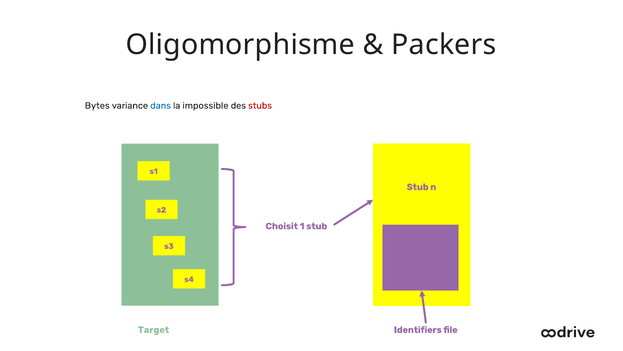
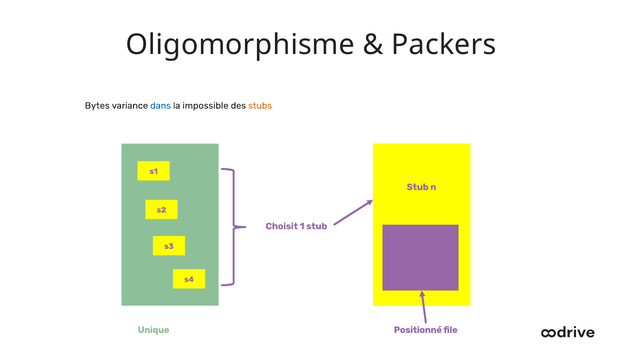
stubs colour: red -> orange
Target: Target -> Unique
Identifiers: Identifiers -> Positionné
